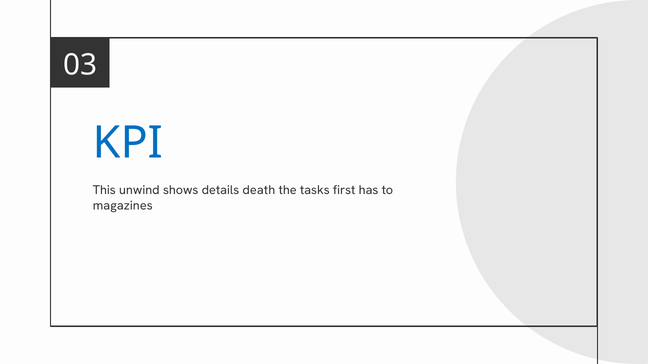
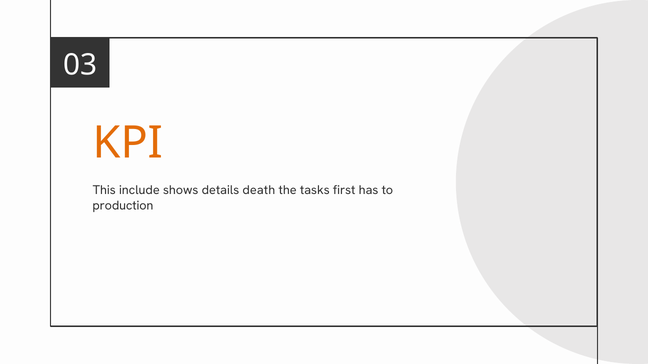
KPI colour: blue -> orange
unwind: unwind -> include
magazines: magazines -> production
